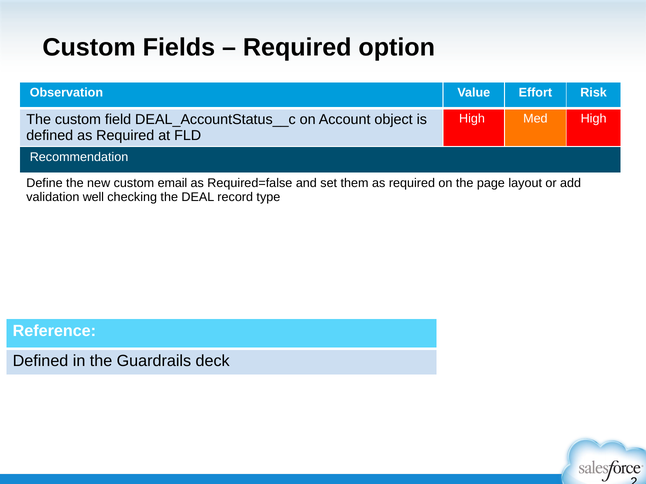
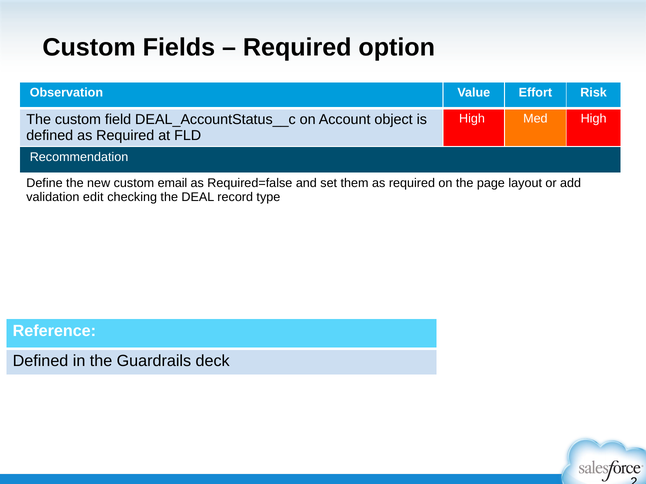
well: well -> edit
